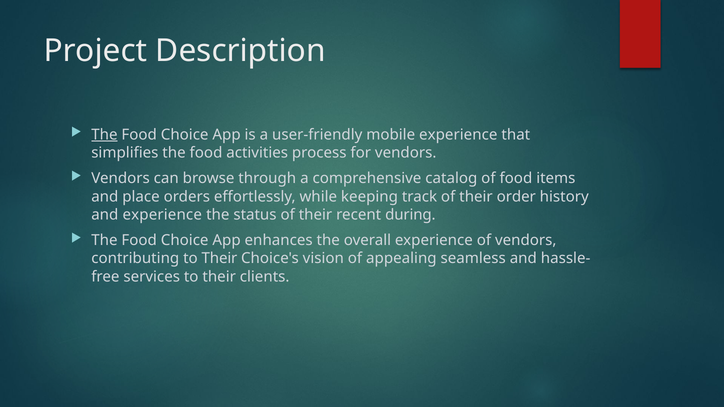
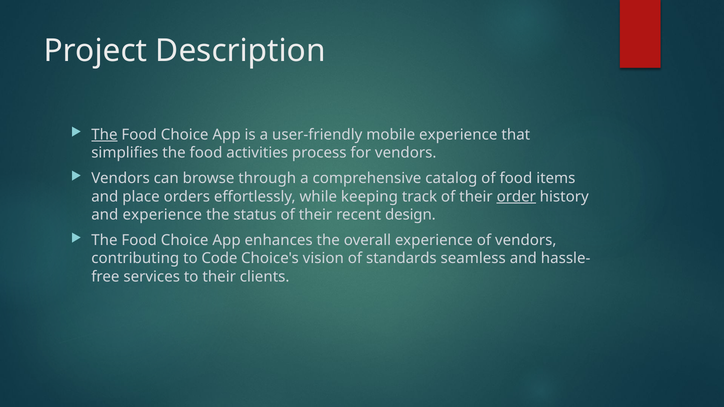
order underline: none -> present
during: during -> design
contributing to Their: Their -> Code
appealing: appealing -> standards
